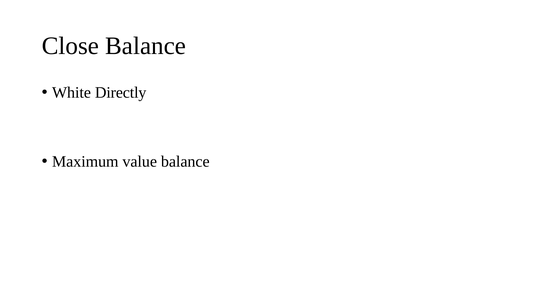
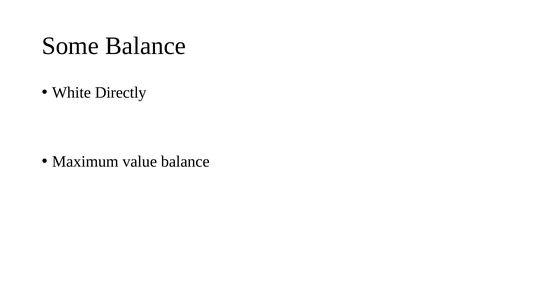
Close: Close -> Some
